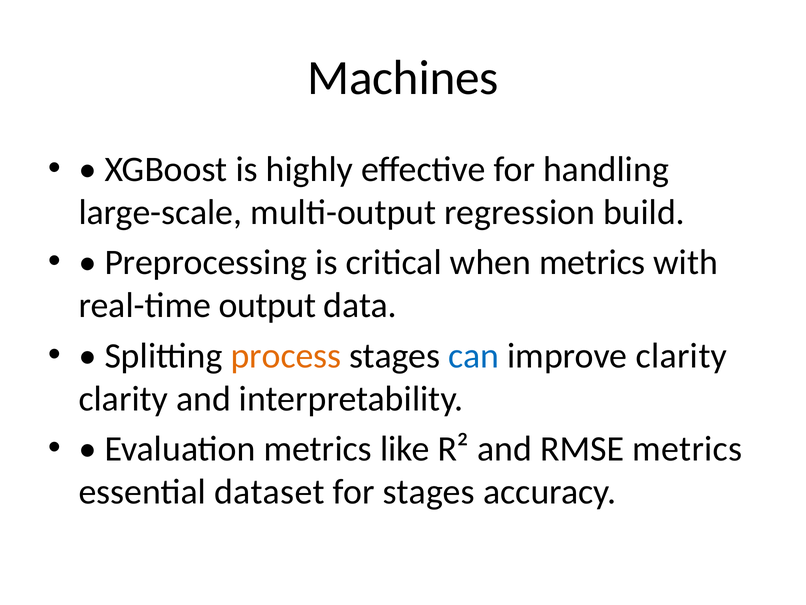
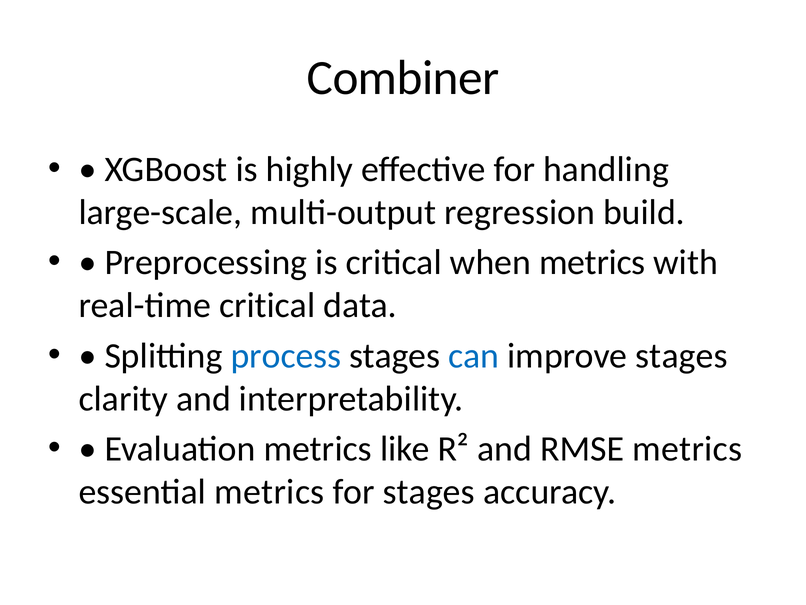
Machines: Machines -> Combiner
real-time output: output -> critical
process colour: orange -> blue
improve clarity: clarity -> stages
essential dataset: dataset -> metrics
